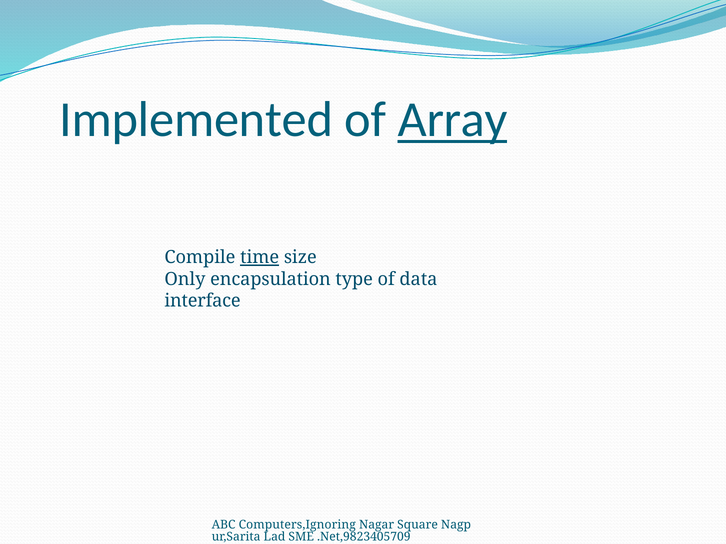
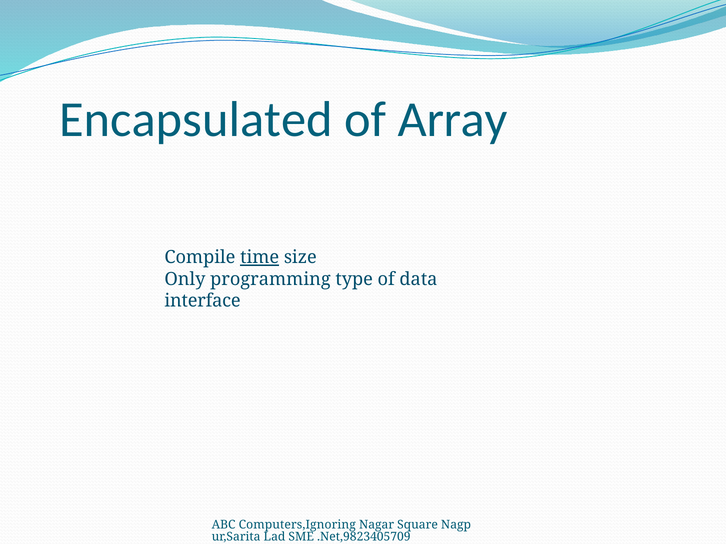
Implemented: Implemented -> Encapsulated
Array underline: present -> none
encapsulation: encapsulation -> programming
